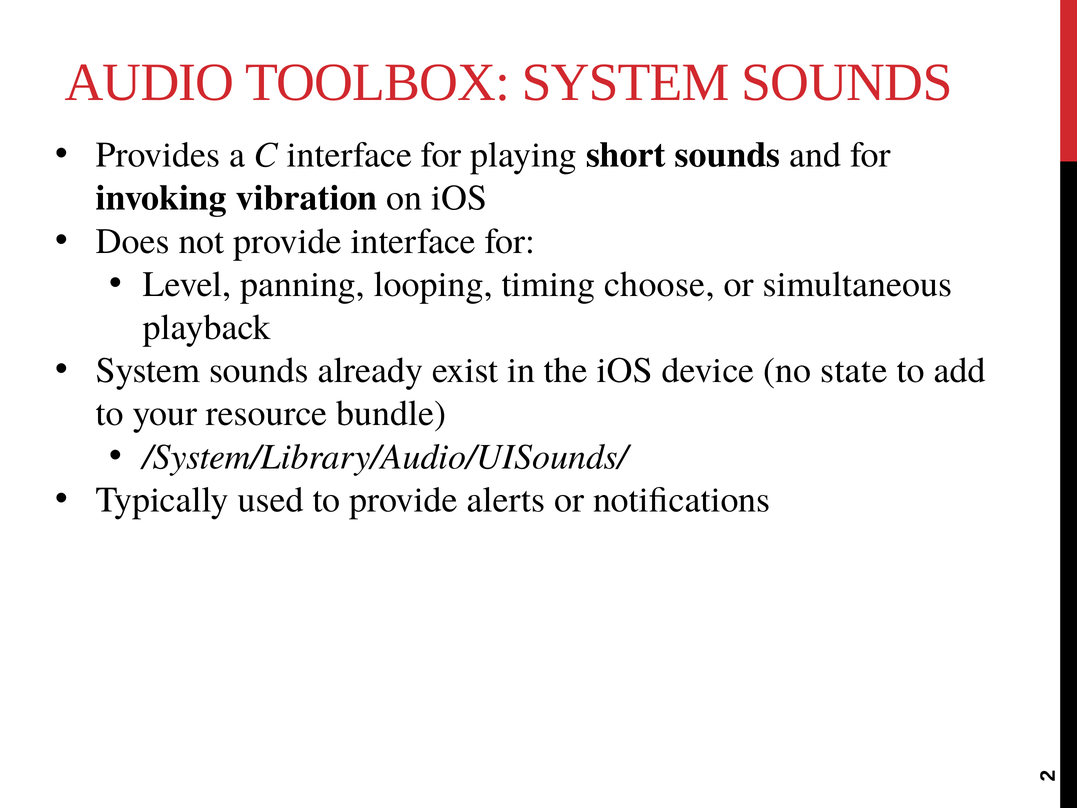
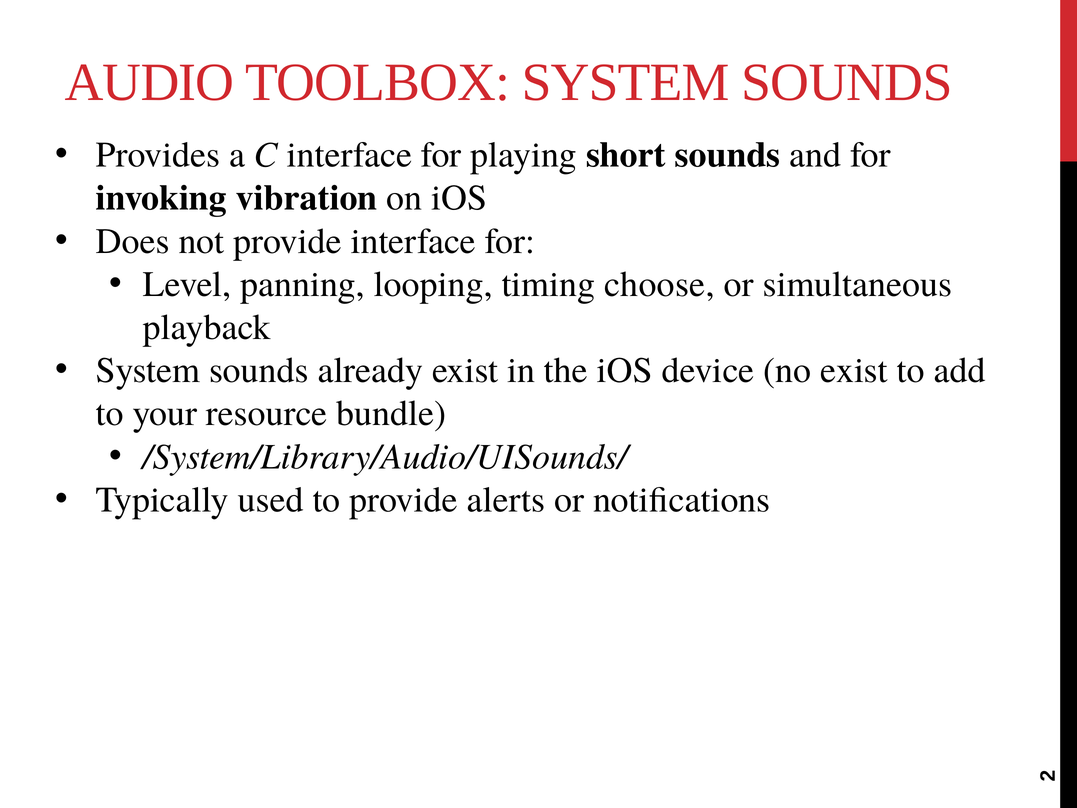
no state: state -> exist
